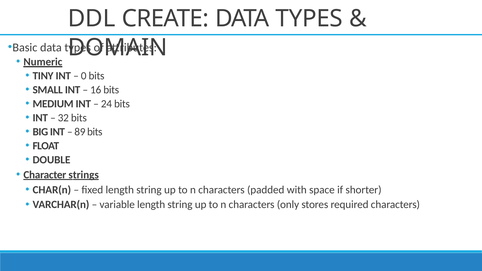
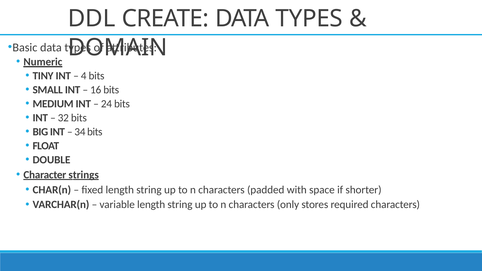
0: 0 -> 4
89: 89 -> 34
